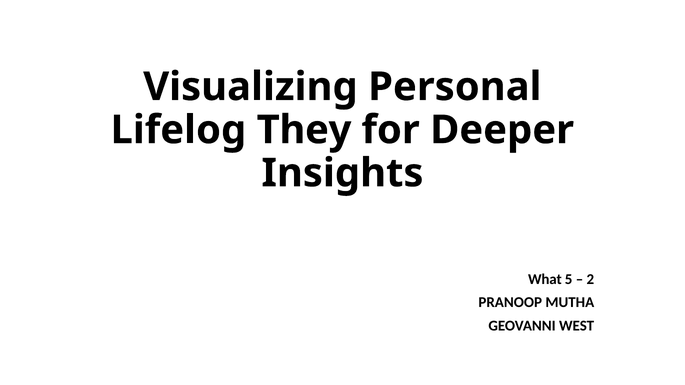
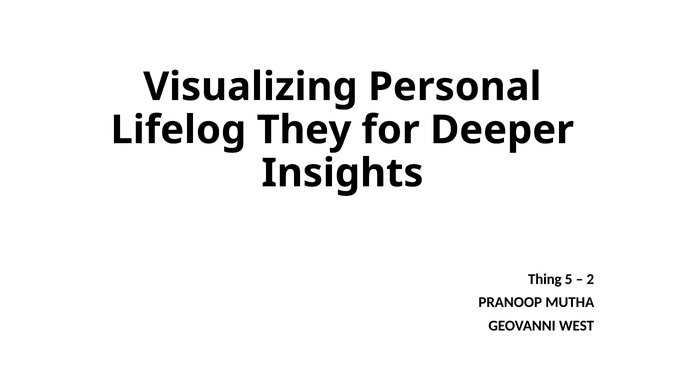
What: What -> Thing
